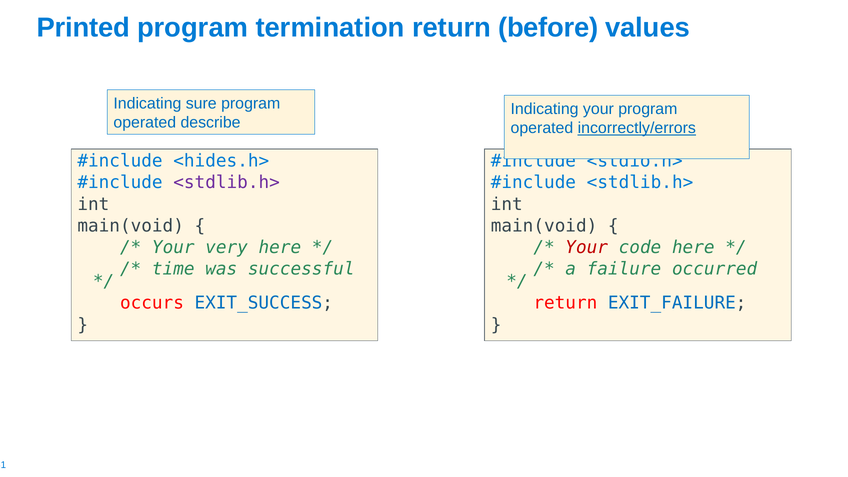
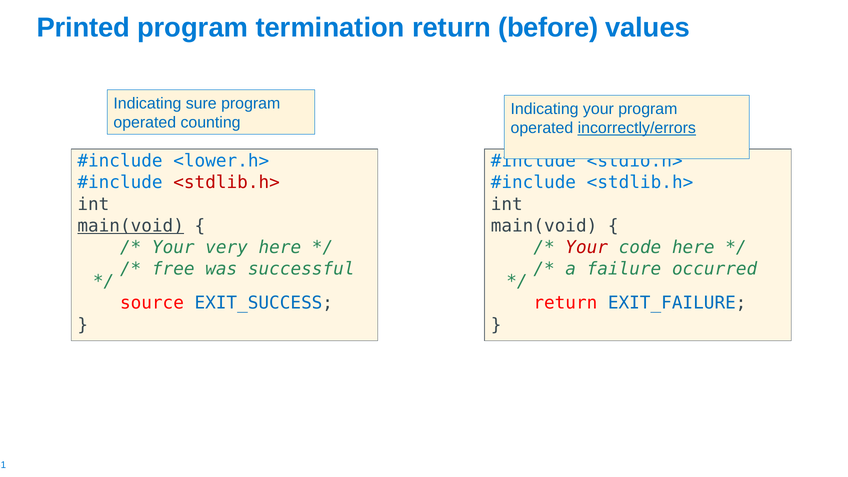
describe: describe -> counting
<hides.h>: <hides.h> -> <lower.h>
<stdlib.h> at (227, 183) colour: purple -> red
main(void at (131, 226) underline: none -> present
time: time -> free
occurs: occurs -> source
